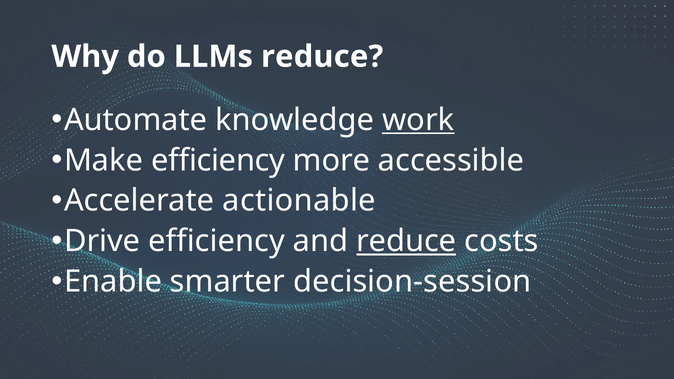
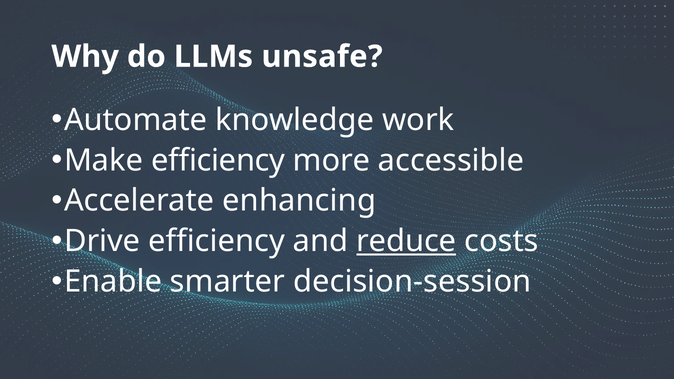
LLMs reduce: reduce -> unsafe
work underline: present -> none
actionable: actionable -> enhancing
